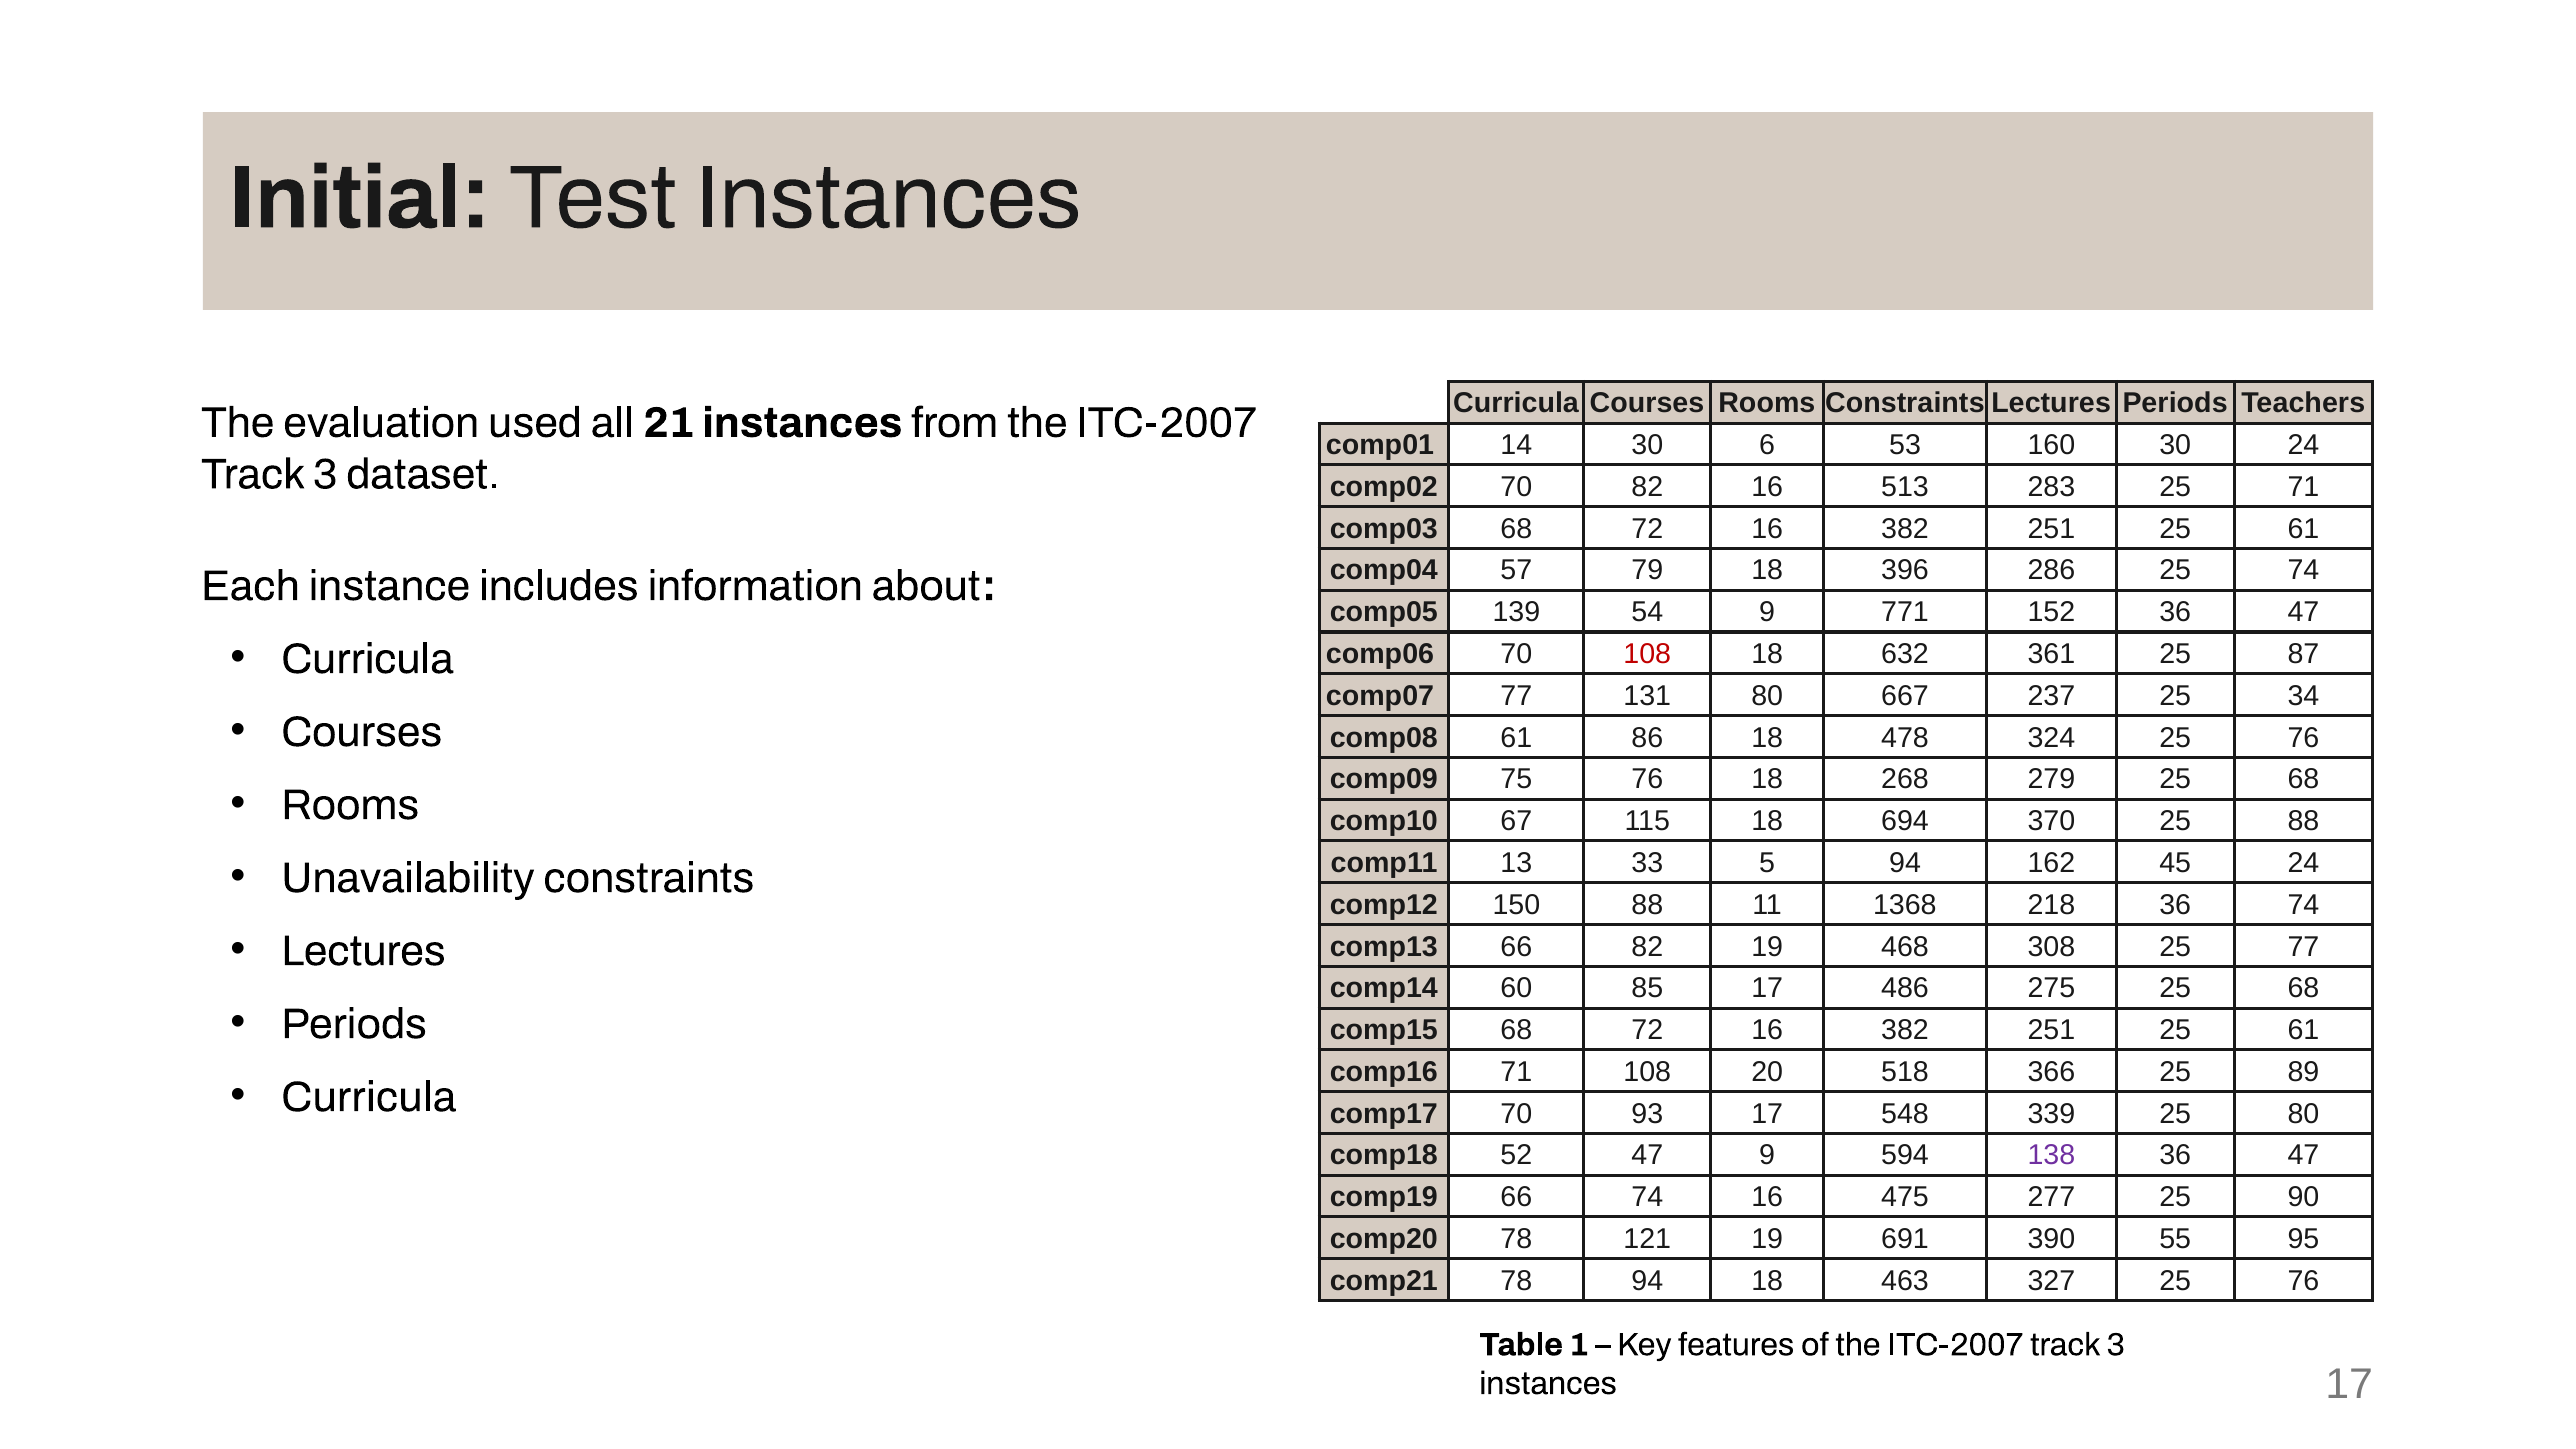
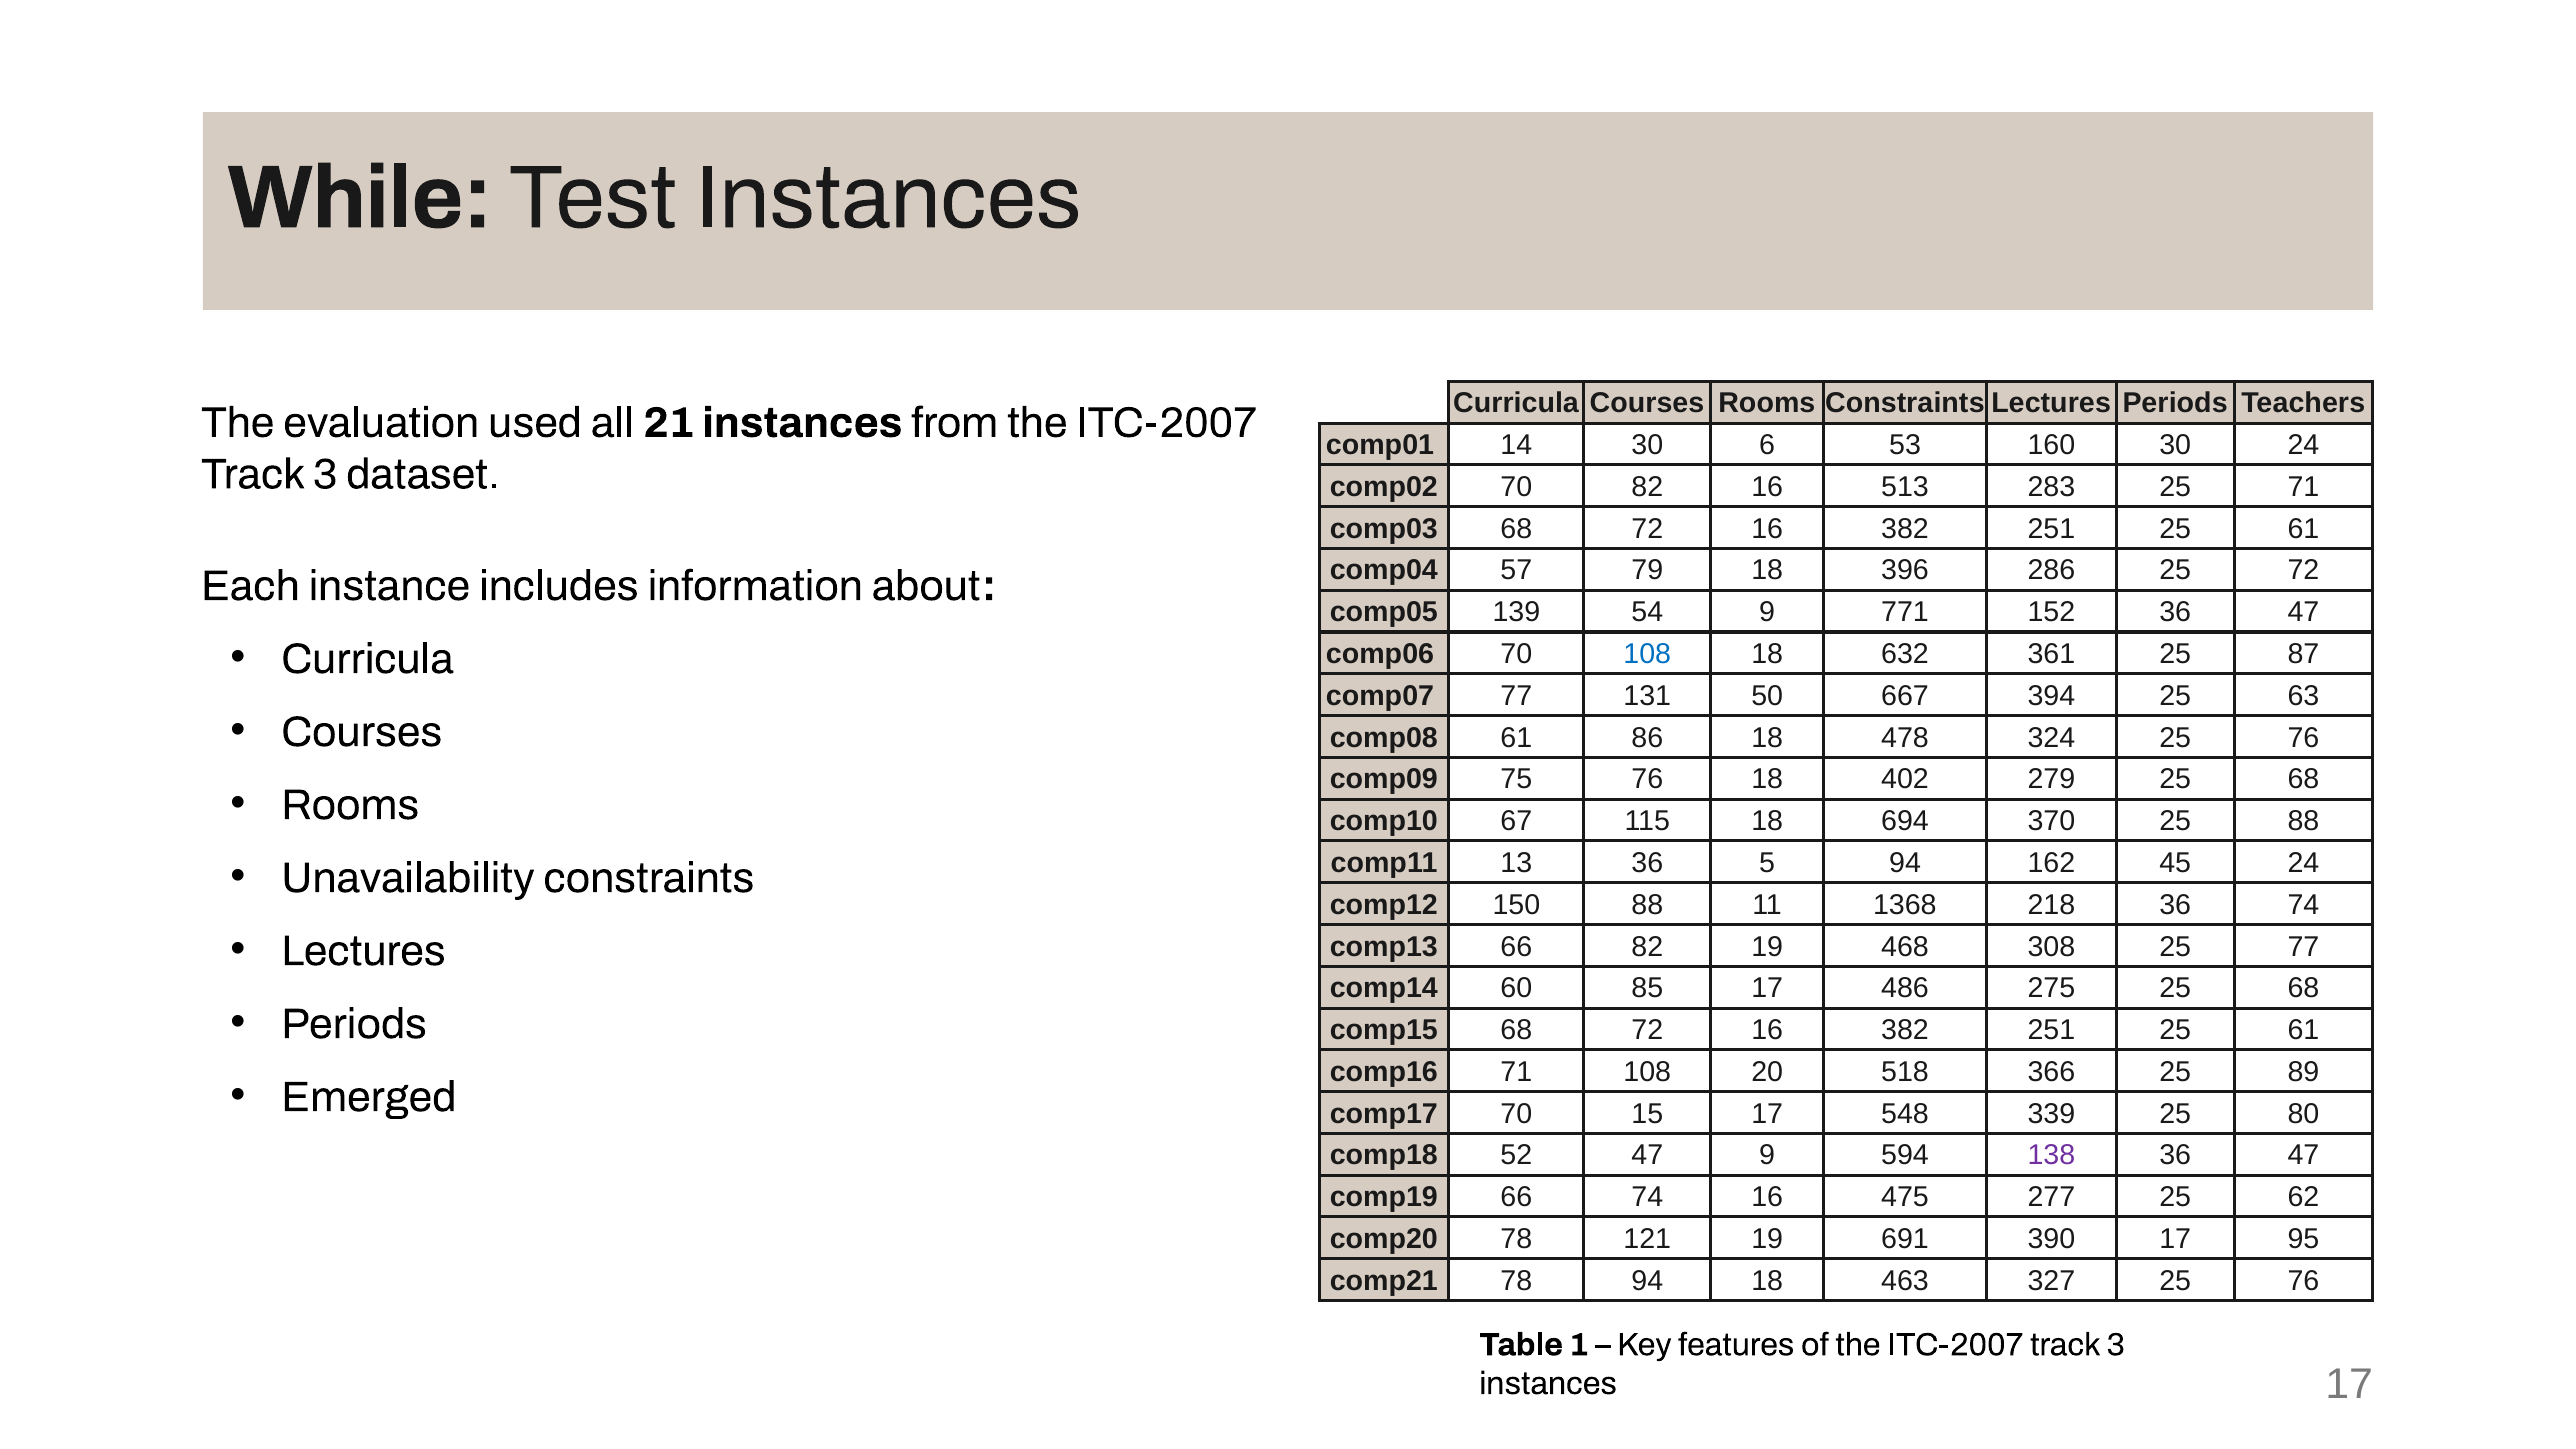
Initial: Initial -> While
25 74: 74 -> 72
108 at (1647, 654) colour: red -> blue
131 80: 80 -> 50
237: 237 -> 394
34: 34 -> 63
268: 268 -> 402
13 33: 33 -> 36
Curricula at (369, 1097): Curricula -> Emerged
93: 93 -> 15
90: 90 -> 62
390 55: 55 -> 17
